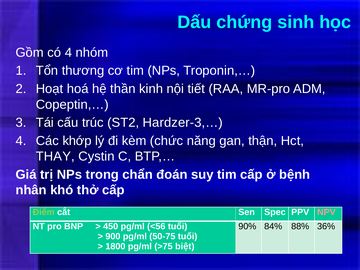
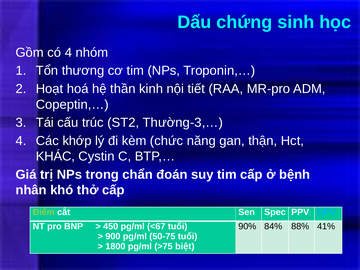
Hardzer-3,…: Hardzer-3,… -> Thường-3,…
THAY: THAY -> KHÁC
NPV colour: pink -> light blue
<56: <56 -> <67
36%: 36% -> 41%
